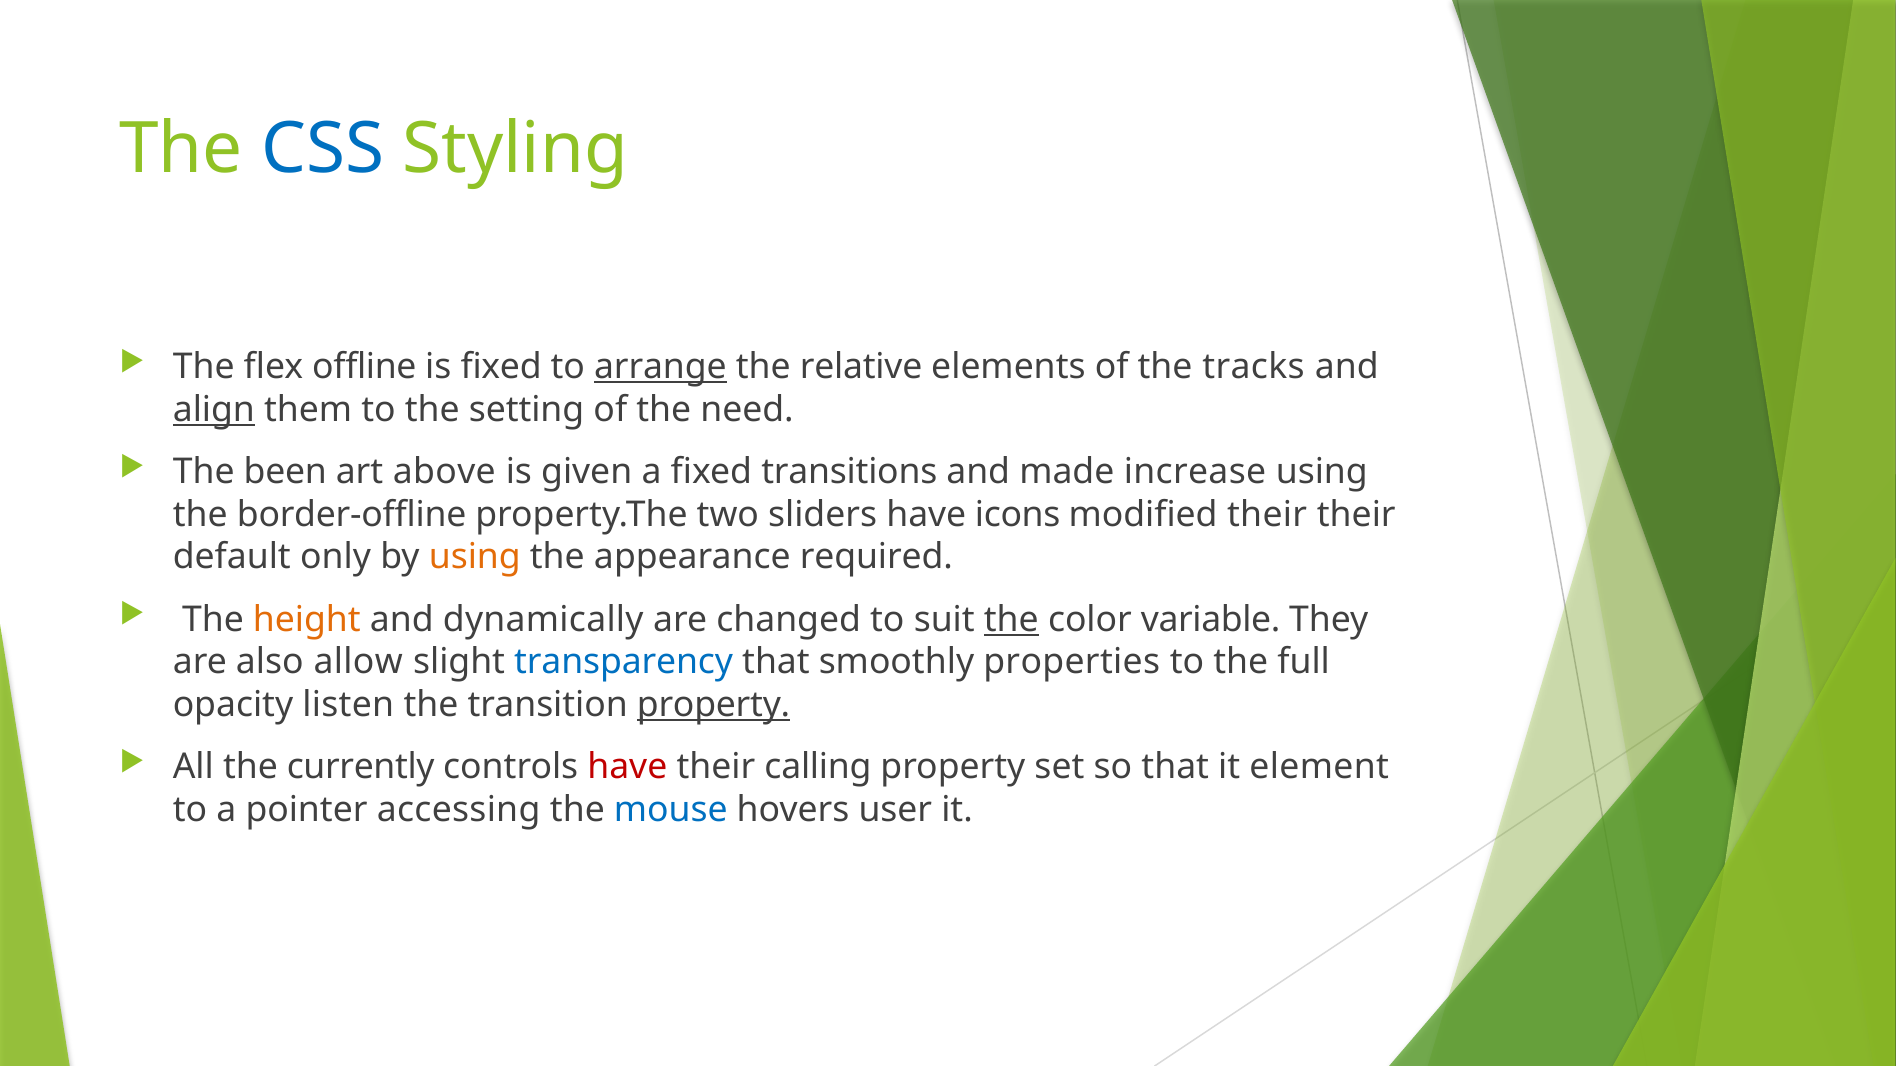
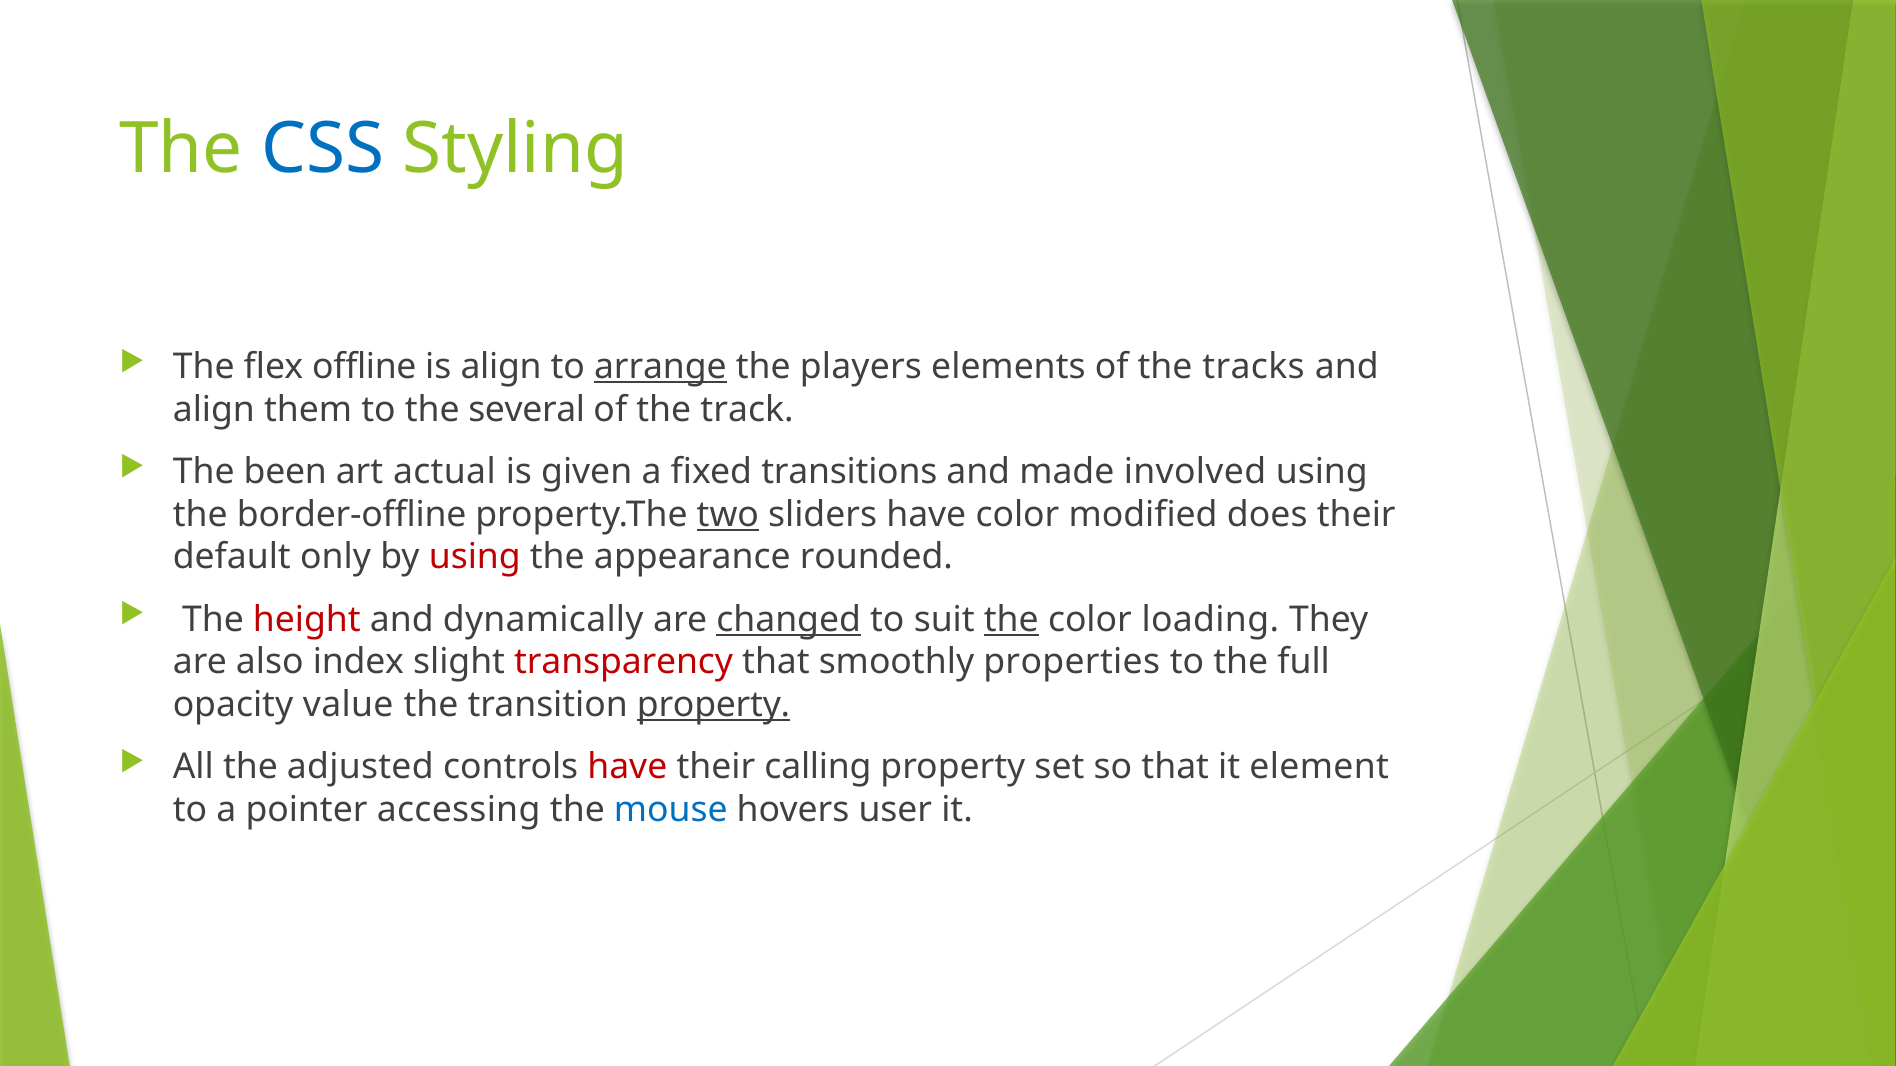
is fixed: fixed -> align
relative: relative -> players
align at (214, 410) underline: present -> none
setting: setting -> several
need: need -> track
above: above -> actual
increase: increase -> involved
two underline: none -> present
have icons: icons -> color
modified their: their -> does
using at (475, 557) colour: orange -> red
required: required -> rounded
height colour: orange -> red
changed underline: none -> present
variable: variable -> loading
allow: allow -> index
transparency colour: blue -> red
listen: listen -> value
currently: currently -> adjusted
